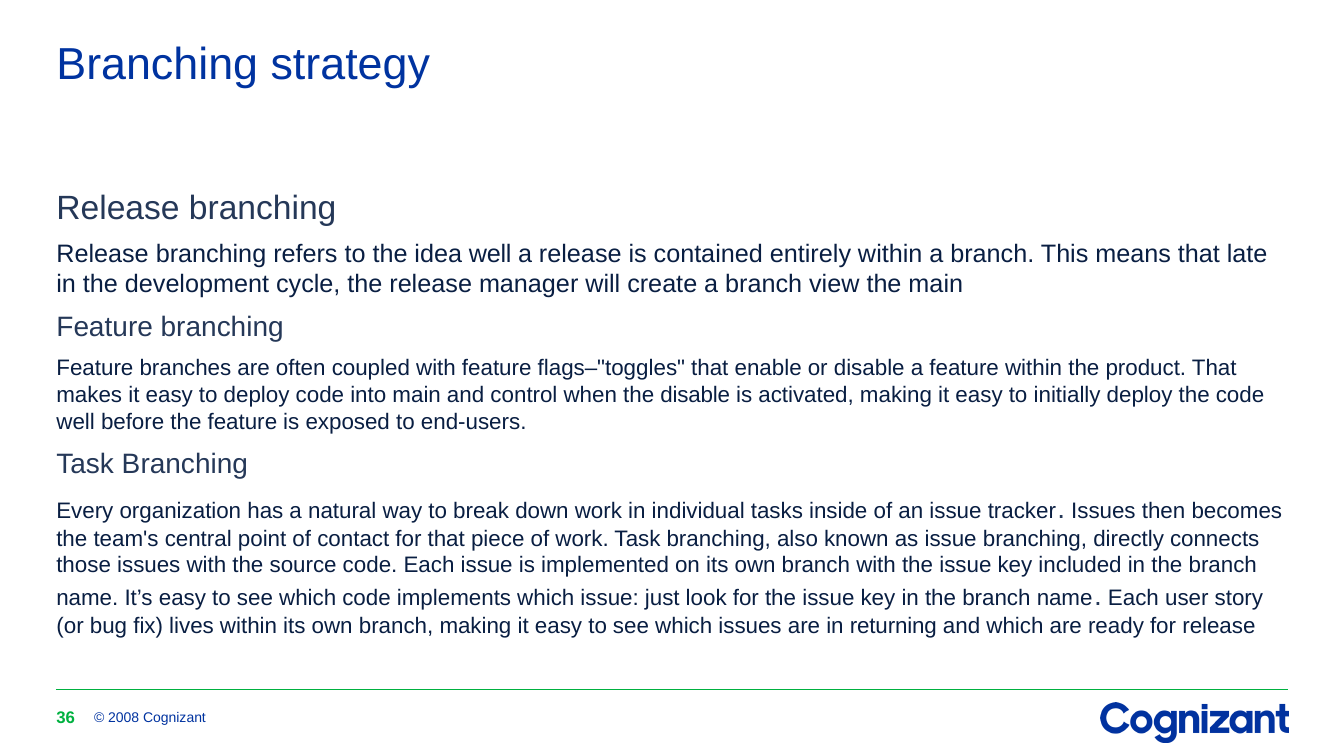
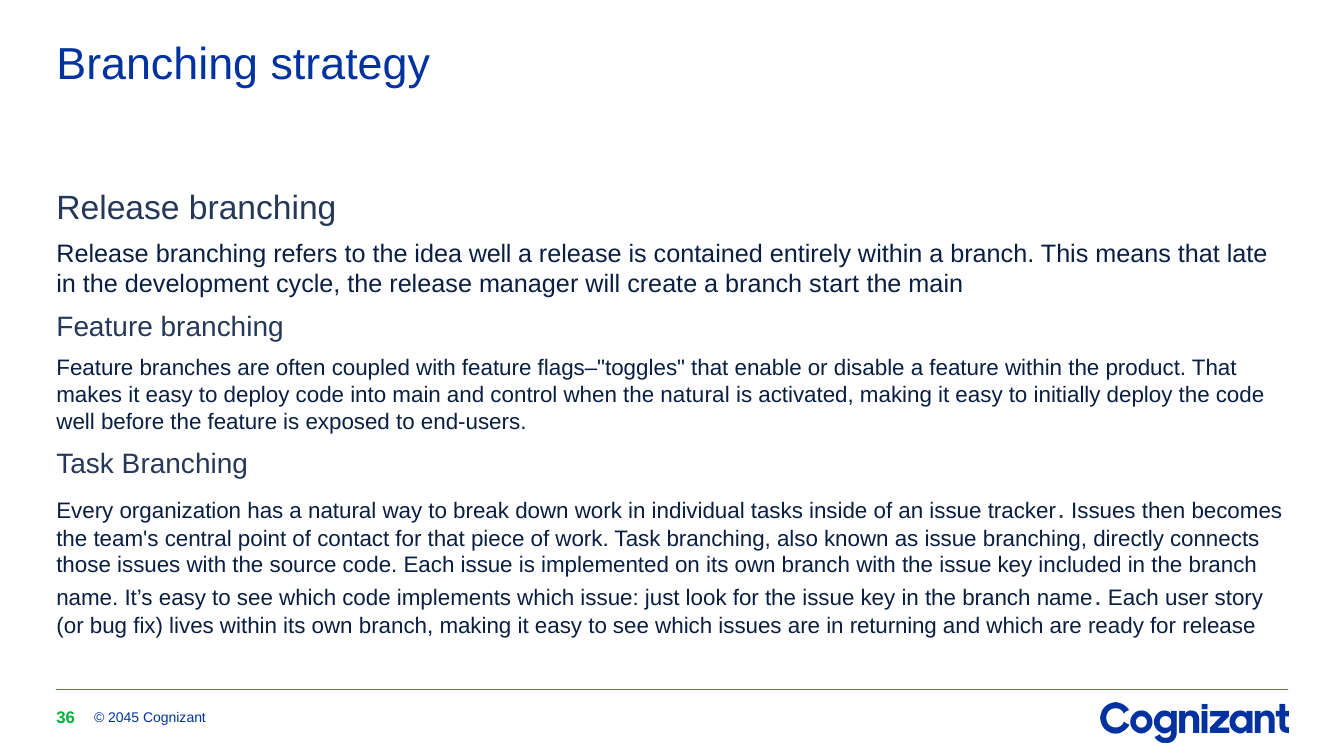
view: view -> start
the disable: disable -> natural
2008: 2008 -> 2045
